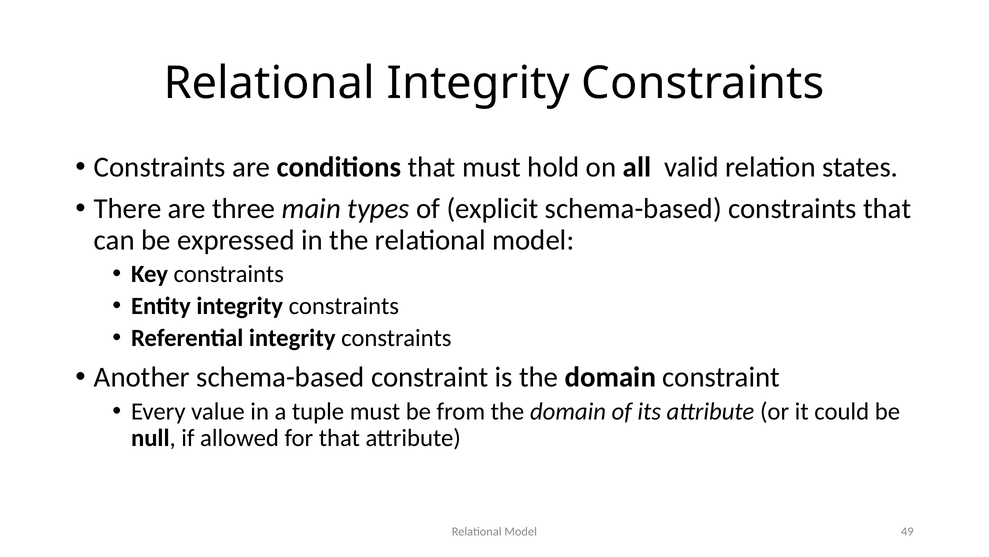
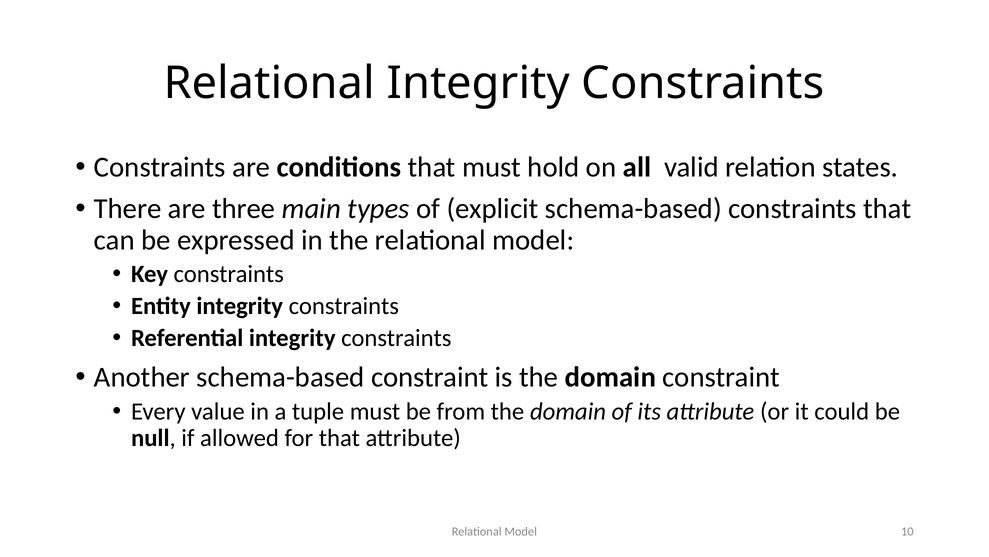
49: 49 -> 10
